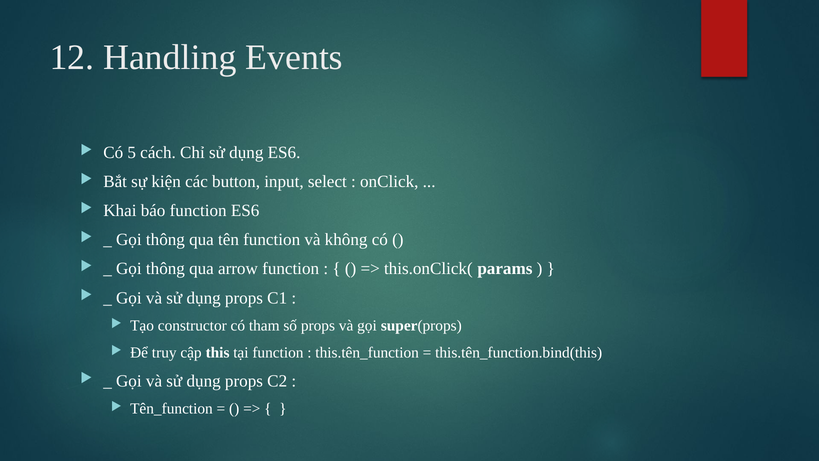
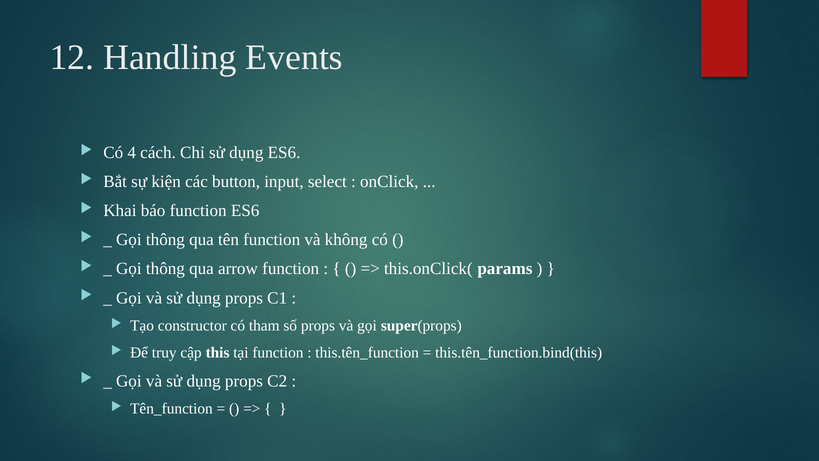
5: 5 -> 4
